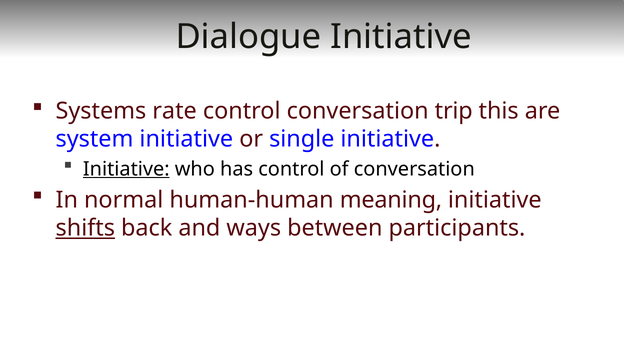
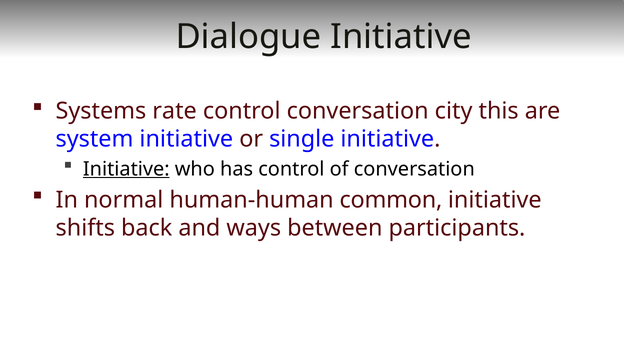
trip: trip -> city
meaning: meaning -> common
shifts underline: present -> none
